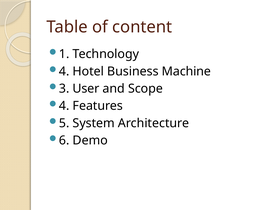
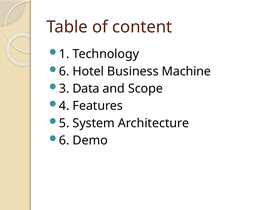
4 at (64, 71): 4 -> 6
User: User -> Data
